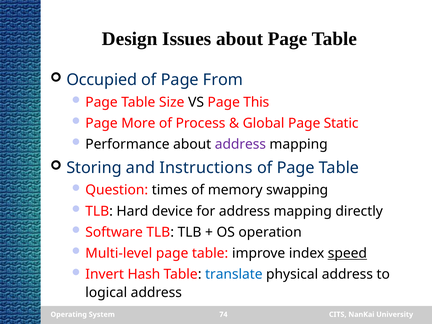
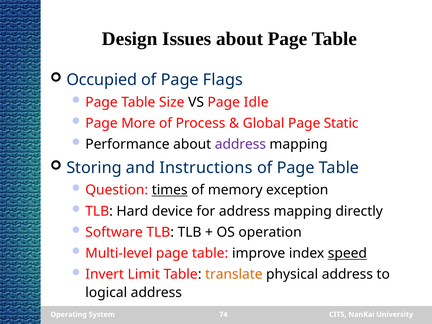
From: From -> Flags
This: This -> Idle
times underline: none -> present
swapping: swapping -> exception
Hash: Hash -> Limit
translate colour: blue -> orange
